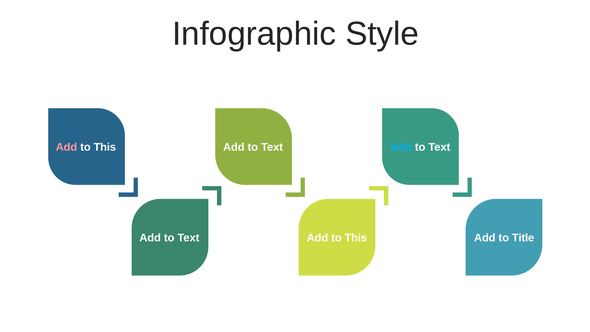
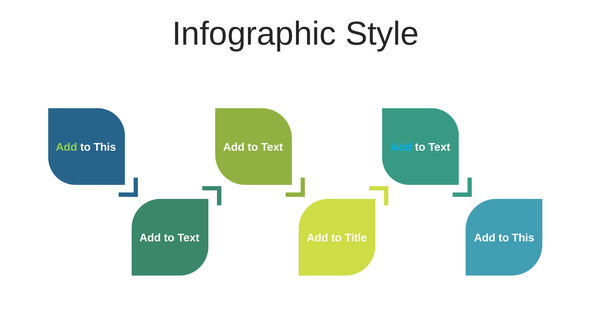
Add at (67, 147) colour: pink -> light green
Text Add to This: This -> Title
Title at (523, 238): Title -> This
